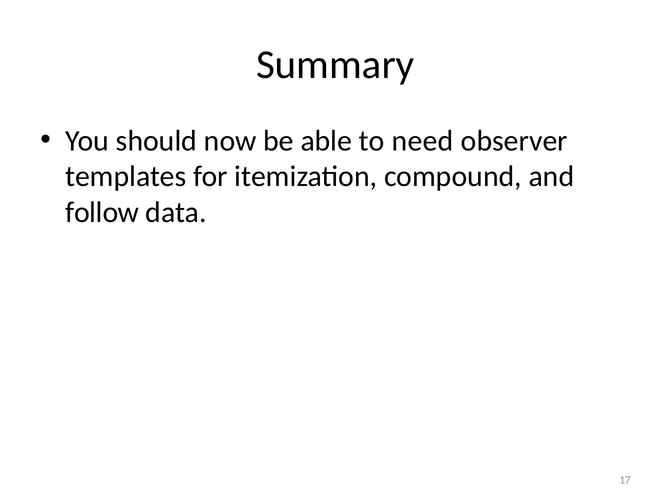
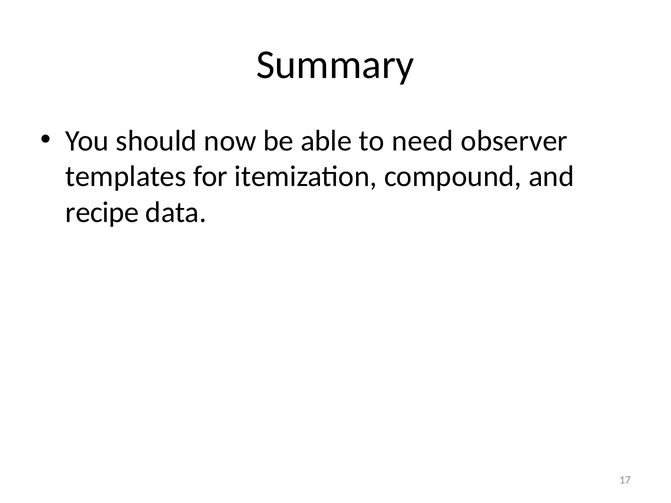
follow: follow -> recipe
